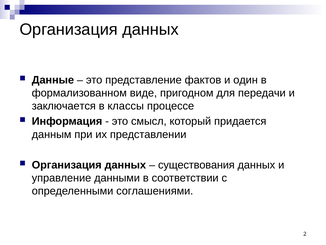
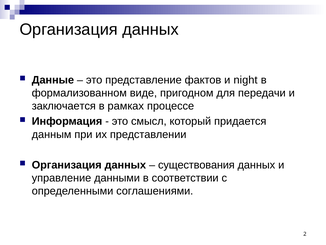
один: один -> night
классы: классы -> рамках
